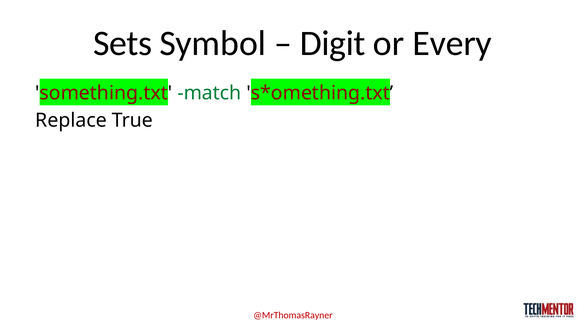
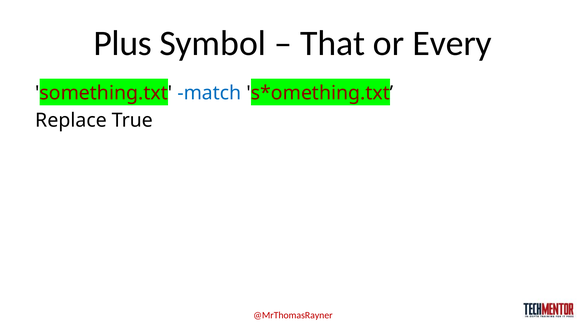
Sets: Sets -> Plus
Digit: Digit -> That
match colour: green -> blue
